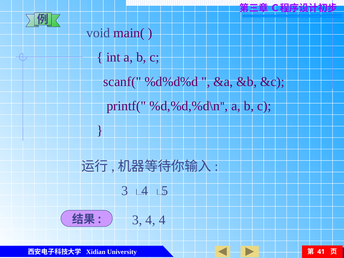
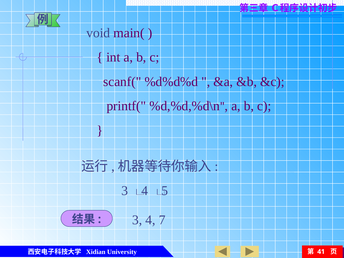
4 4: 4 -> 7
